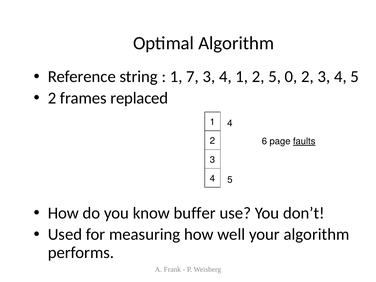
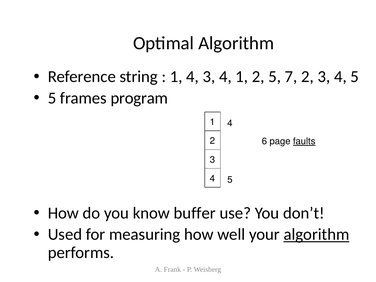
1 7: 7 -> 4
0: 0 -> 7
2 at (52, 98): 2 -> 5
replaced: replaced -> program
algorithm at (316, 234) underline: none -> present
